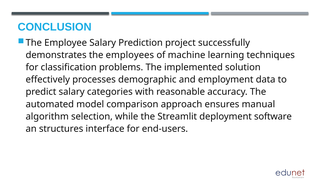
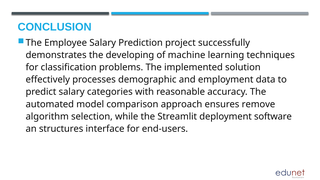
employees: employees -> developing
manual: manual -> remove
